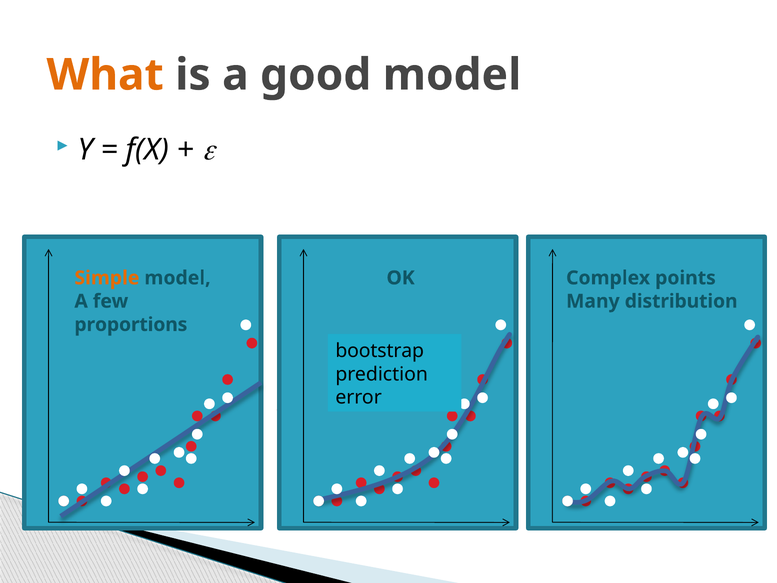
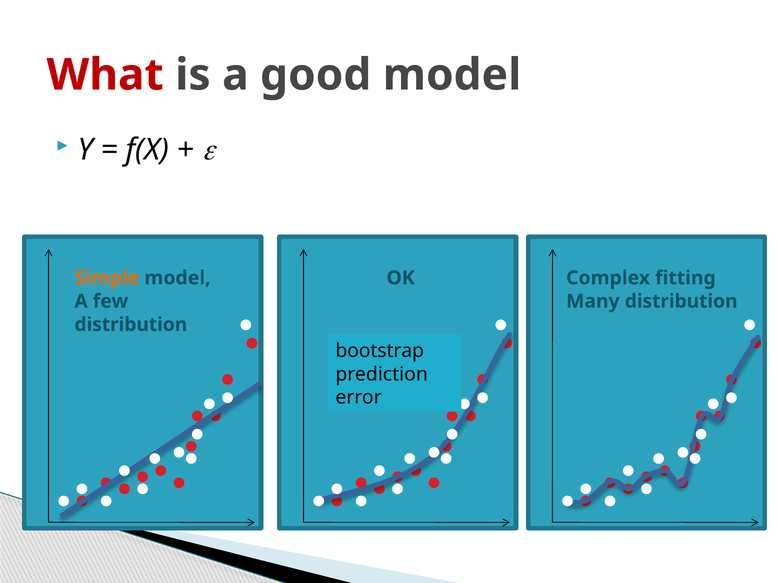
What colour: orange -> red
points: points -> fitting
proportions at (131, 324): proportions -> distribution
